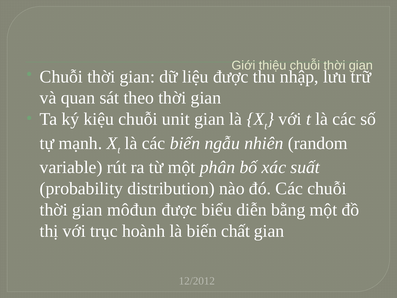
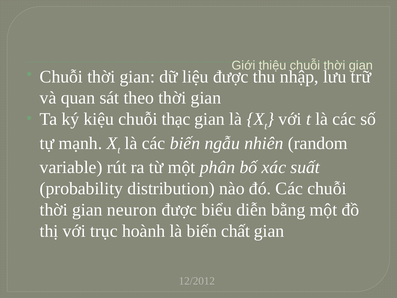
unit: unit -> thạc
môđun: môđun -> neuron
